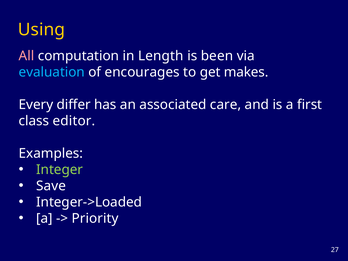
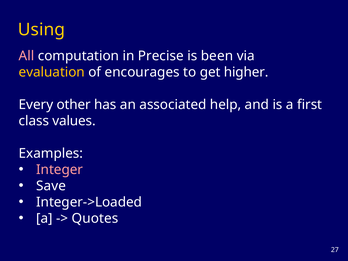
Length: Length -> Precise
evaluation colour: light blue -> yellow
makes: makes -> higher
differ: differ -> other
care: care -> help
editor: editor -> values
Integer colour: light green -> pink
Priority: Priority -> Quotes
